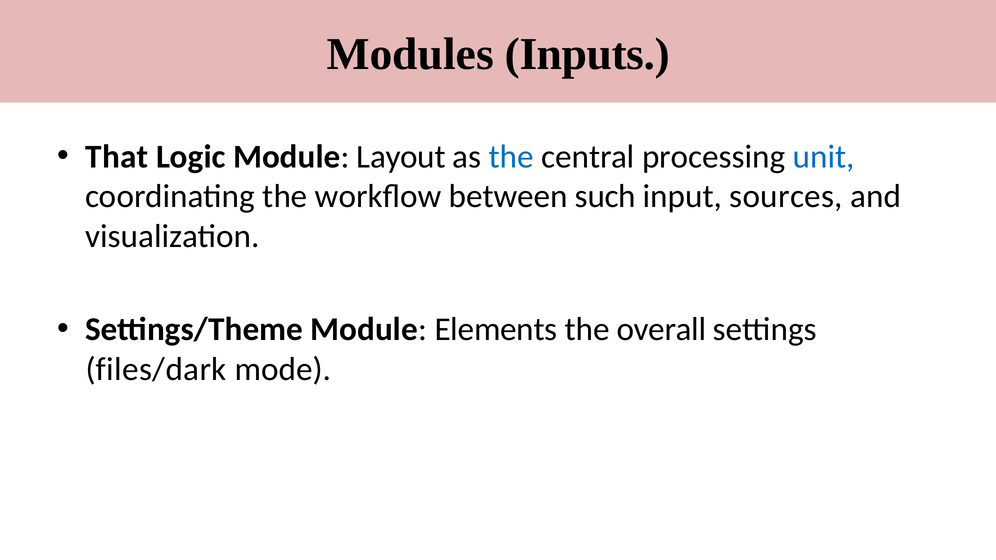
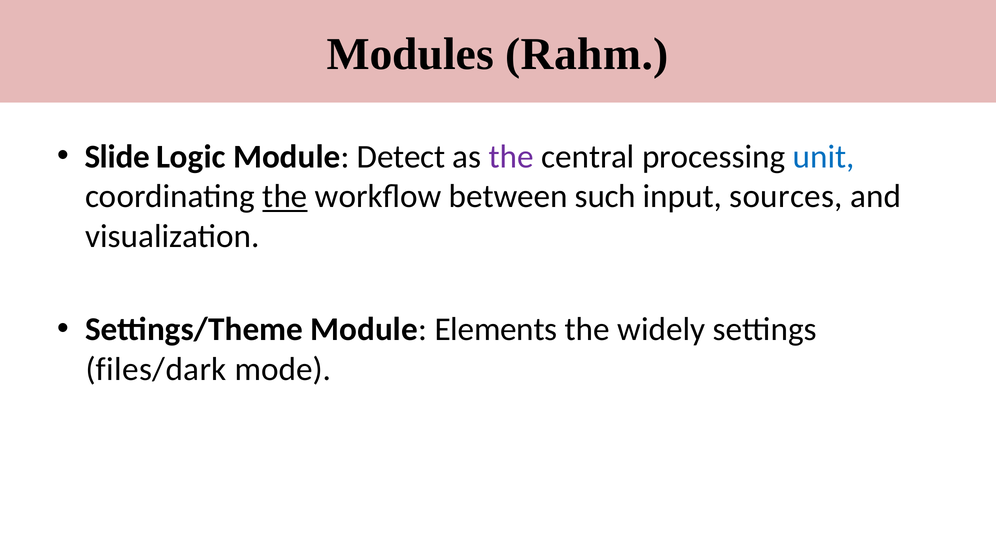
Inputs: Inputs -> Rahm
That: That -> Slide
Layout: Layout -> Detect
the at (511, 157) colour: blue -> purple
the at (285, 197) underline: none -> present
overall: overall -> widely
